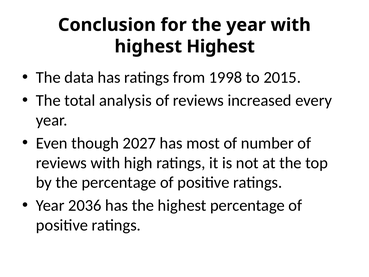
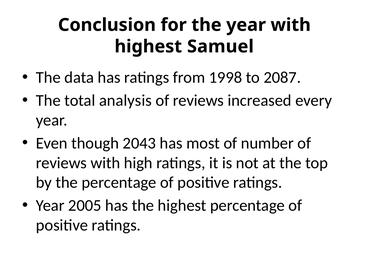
highest Highest: Highest -> Samuel
2015: 2015 -> 2087
2027: 2027 -> 2043
2036: 2036 -> 2005
